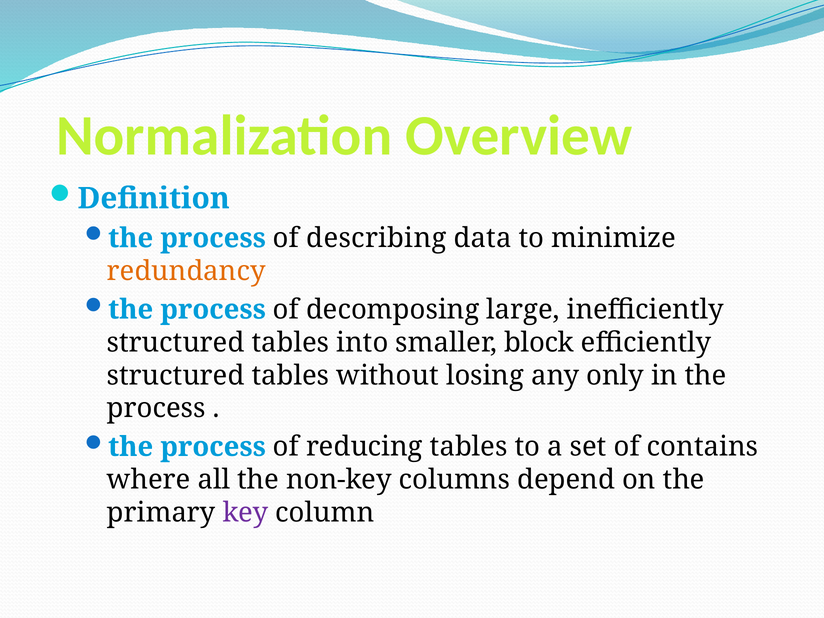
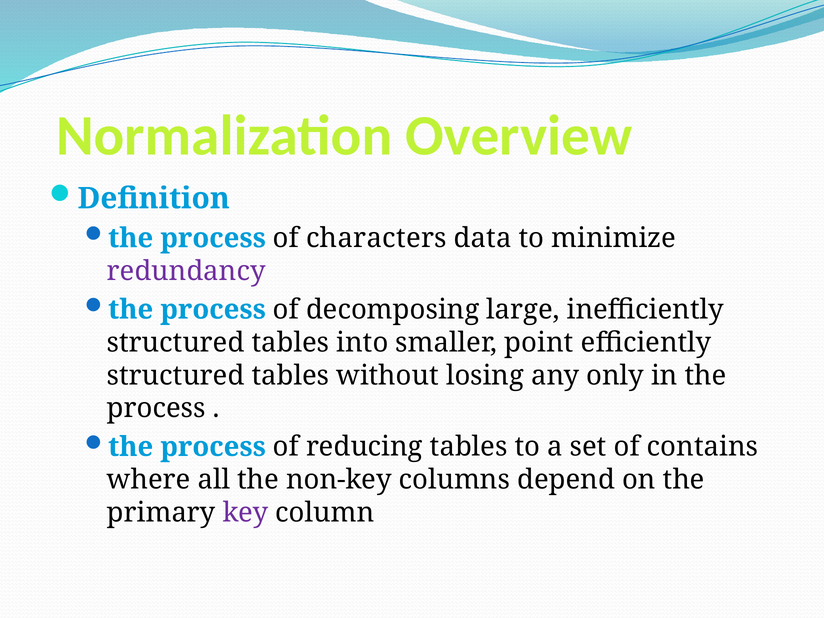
describing: describing -> characters
redundancy colour: orange -> purple
block: block -> point
